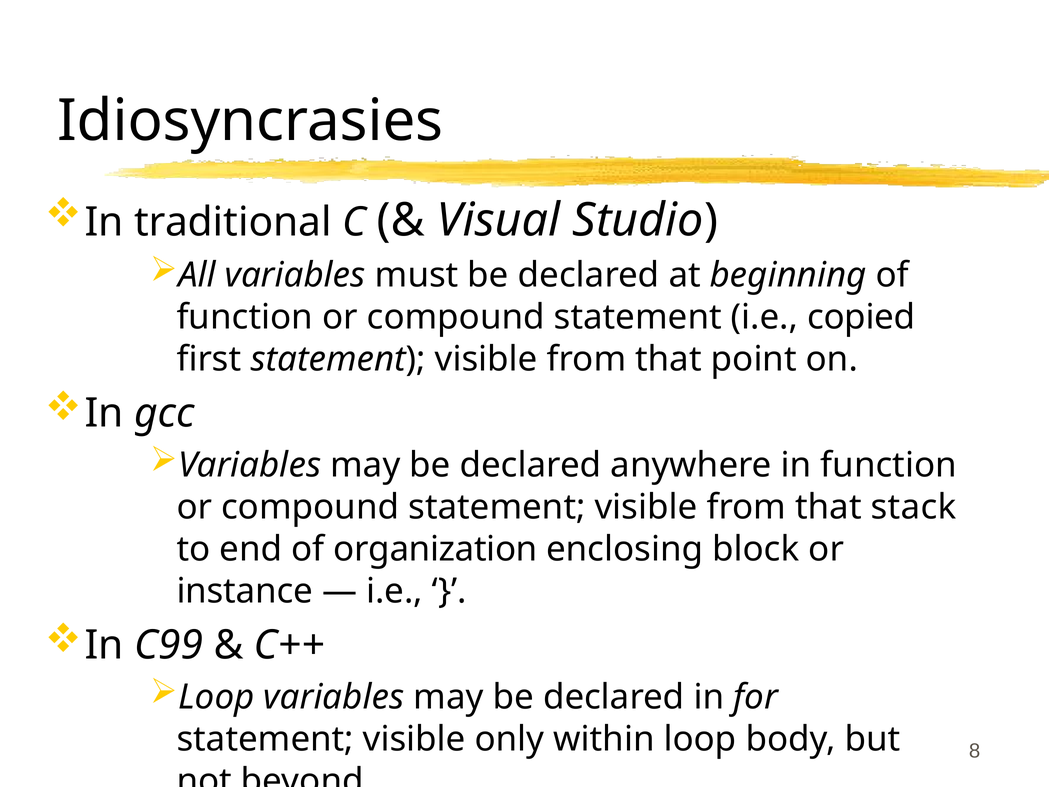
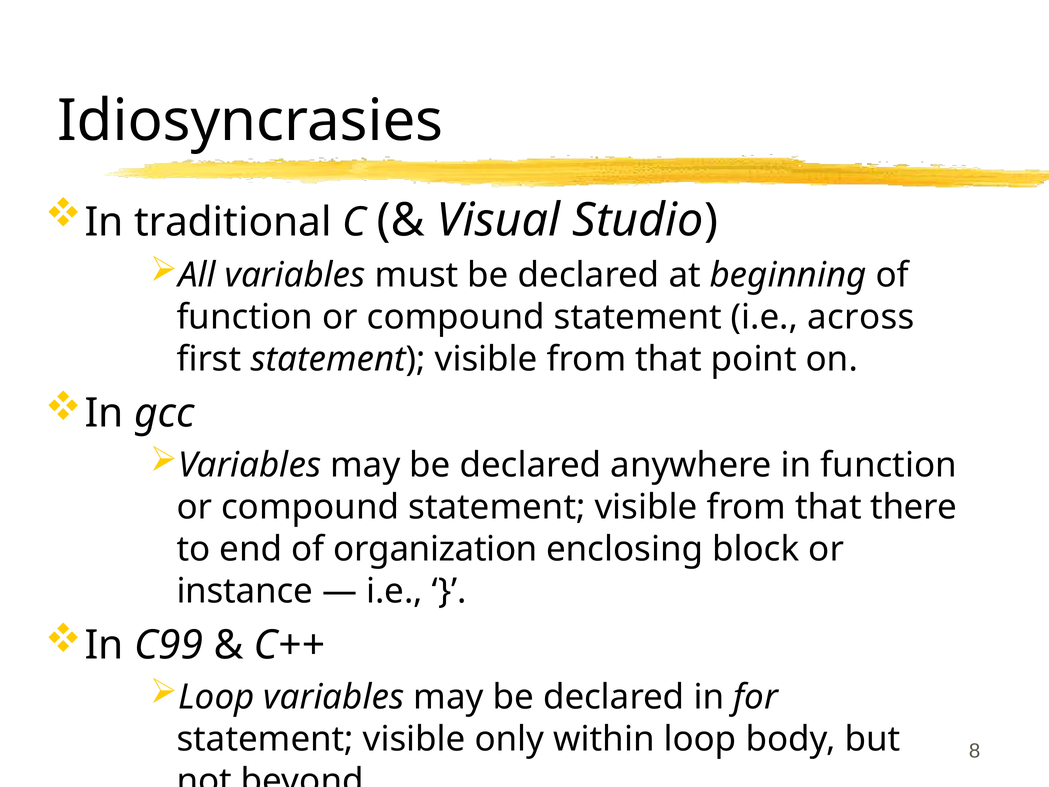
copied: copied -> across
stack: stack -> there
